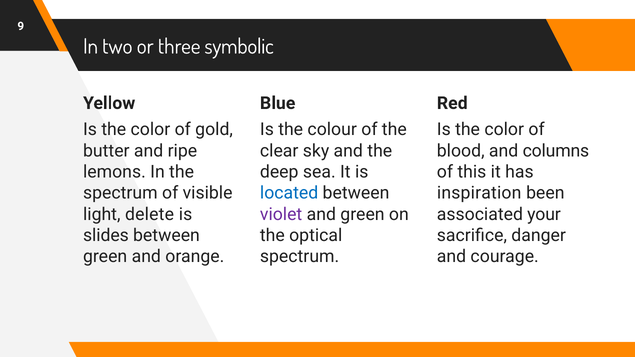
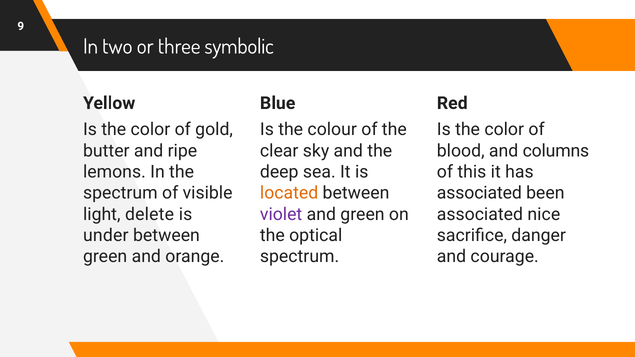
located colour: blue -> orange
inspiration at (479, 193): inspiration -> associated
your: your -> nice
slides: slides -> under
